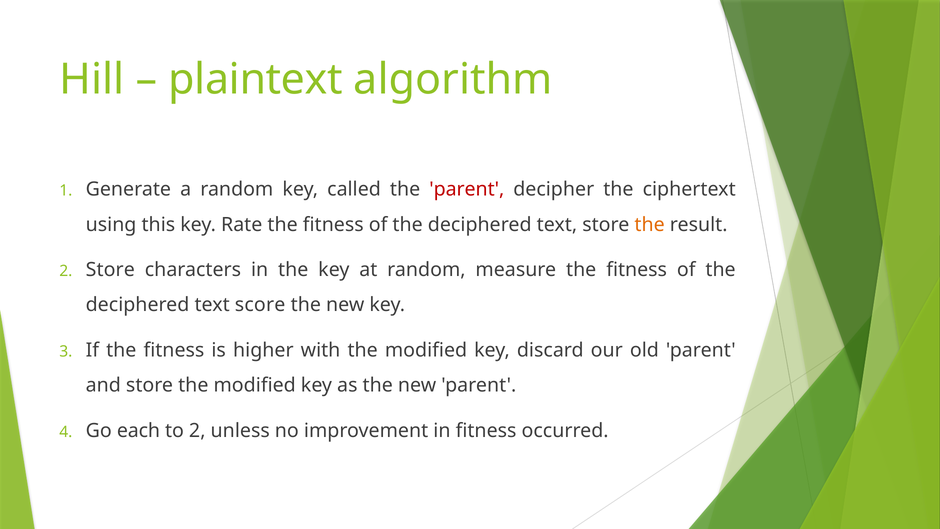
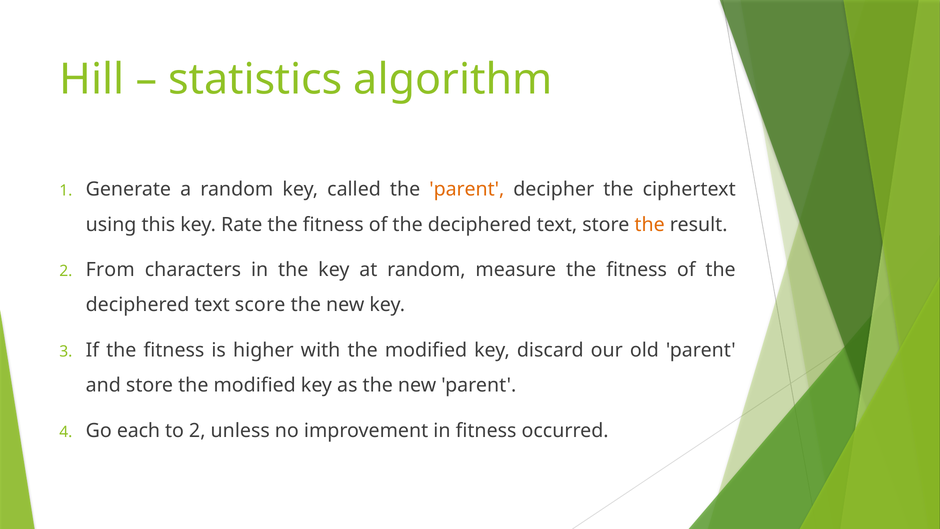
plaintext: plaintext -> statistics
parent at (467, 189) colour: red -> orange
2 Store: Store -> From
